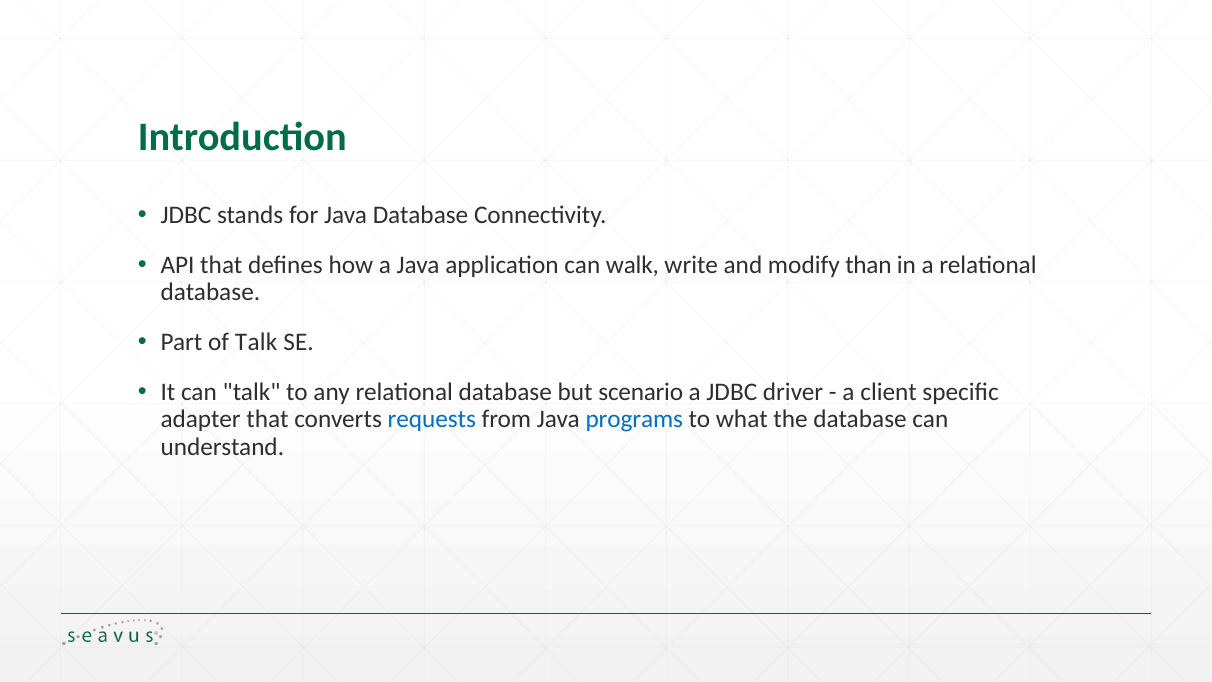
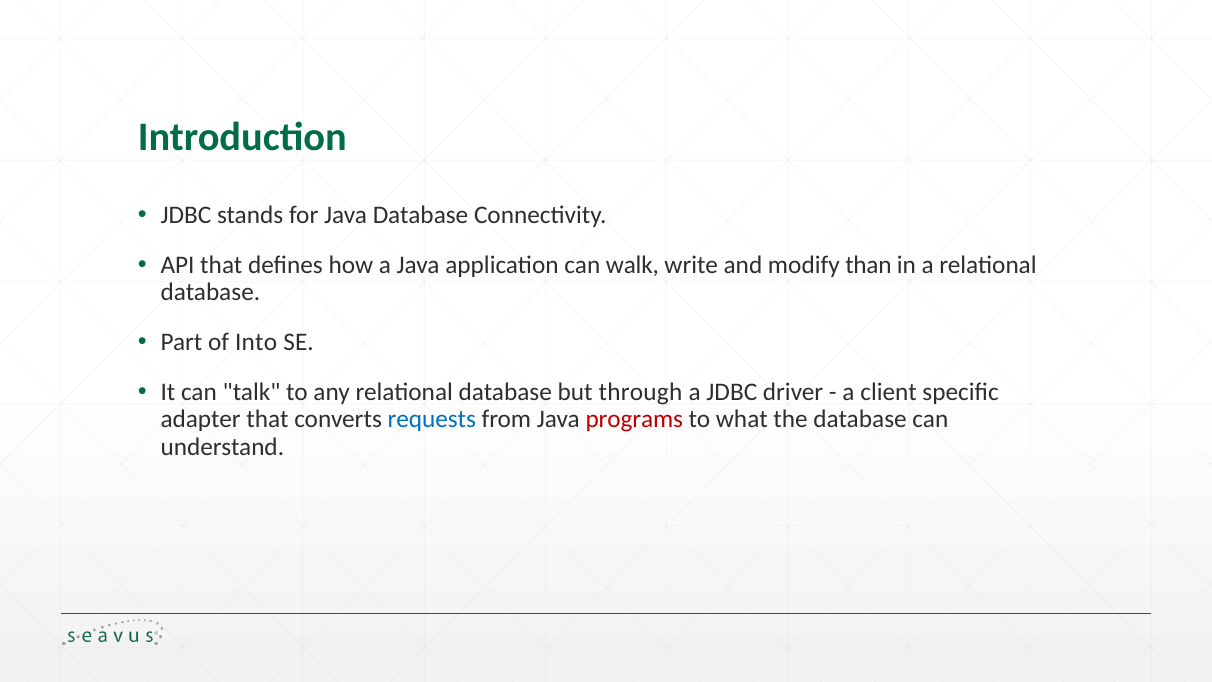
of Talk: Talk -> Into
scenario: scenario -> through
programs colour: blue -> red
